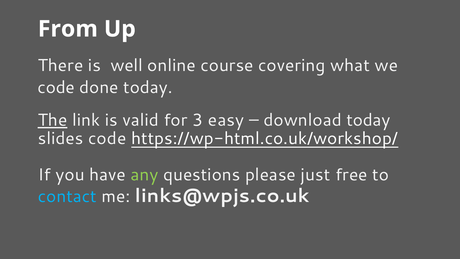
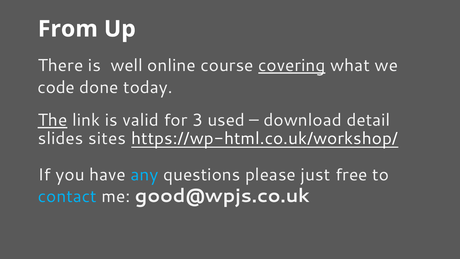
covering underline: none -> present
easy: easy -> used
download today: today -> detail
slides code: code -> sites
any colour: light green -> light blue
links@wpjs.co.uk: links@wpjs.co.uk -> good@wpjs.co.uk
